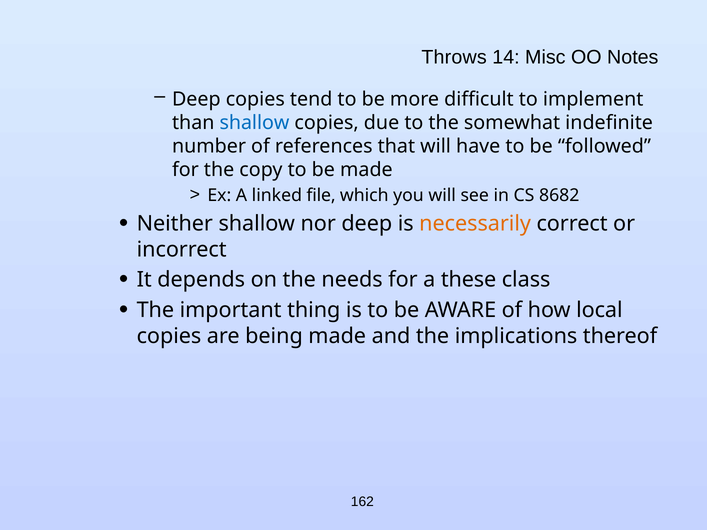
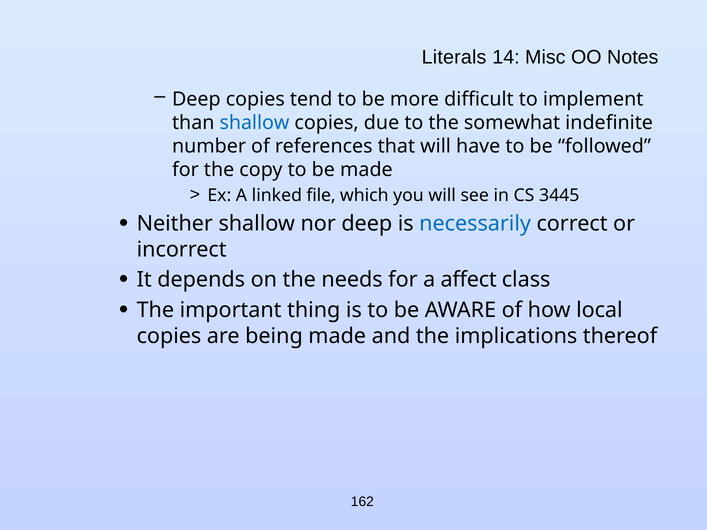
Throws: Throws -> Literals
8682: 8682 -> 3445
necessarily colour: orange -> blue
these: these -> affect
